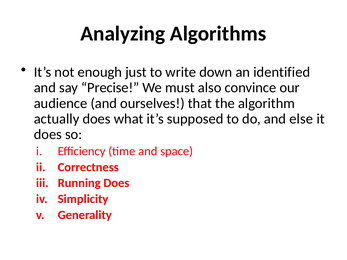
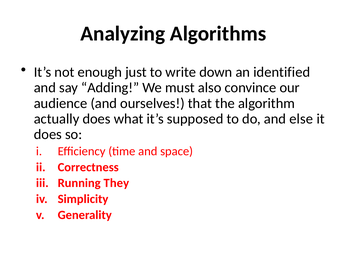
Precise: Precise -> Adding
Running Does: Does -> They
